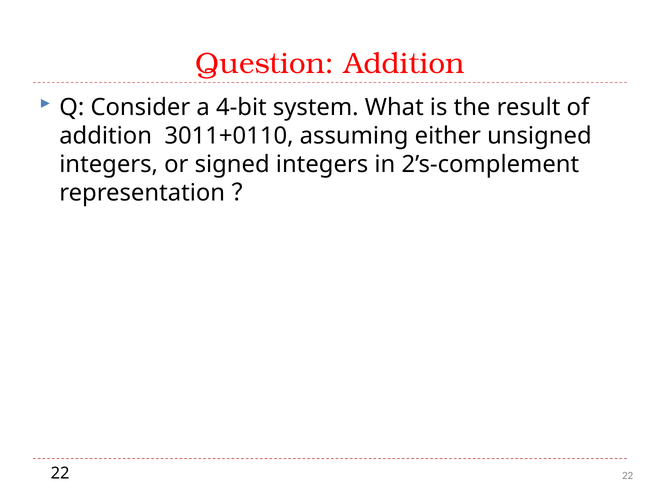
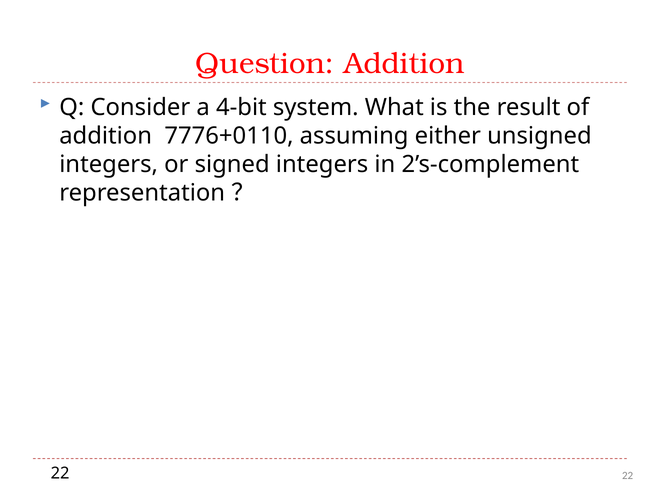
3011+0110: 3011+0110 -> 7776+0110
